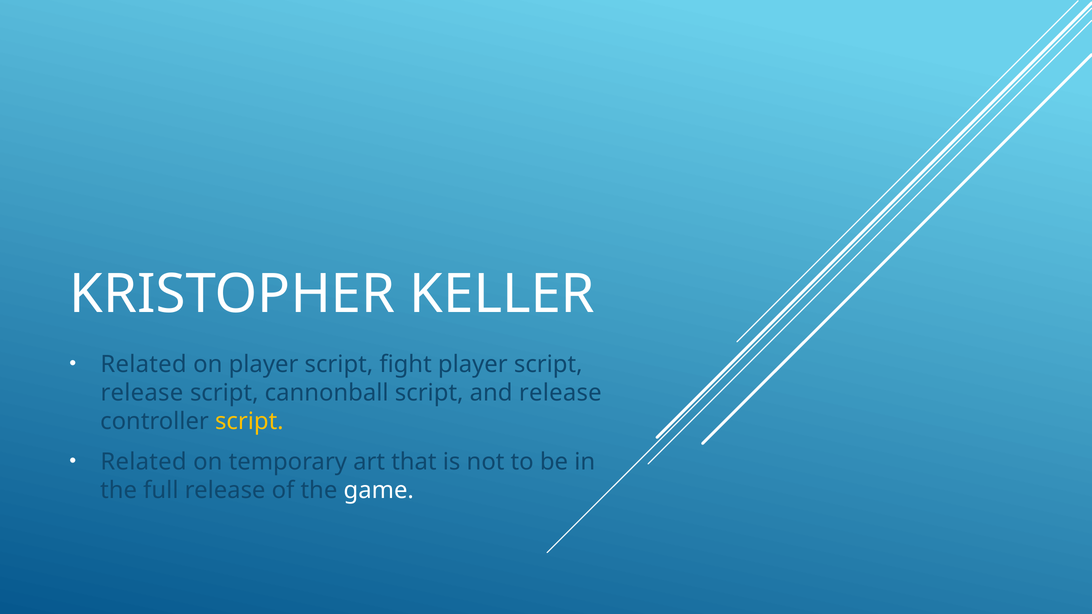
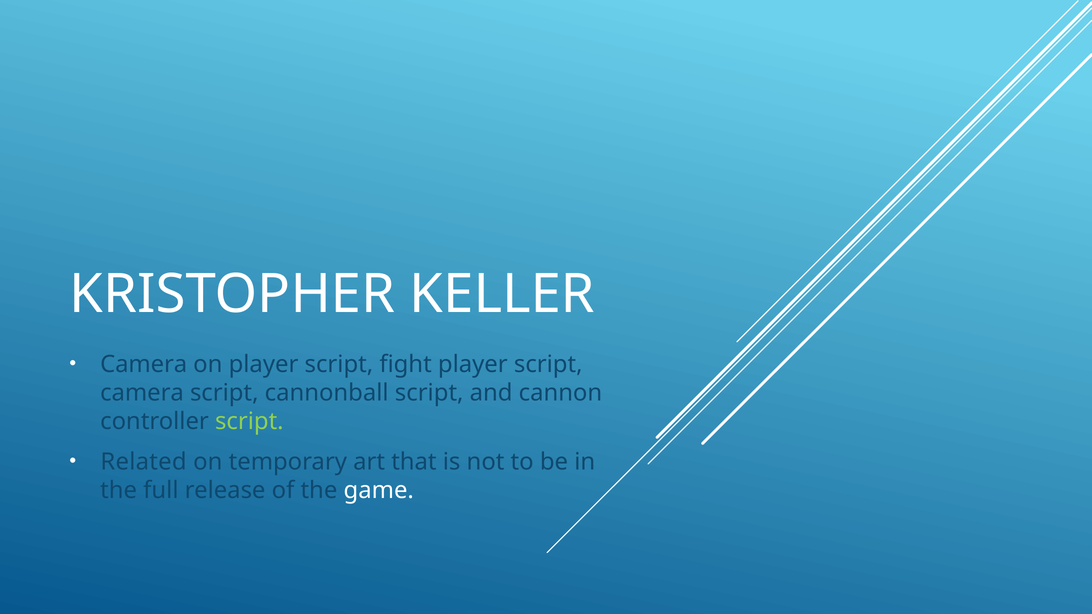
Related at (144, 364): Related -> Camera
release at (142, 393): release -> camera
and release: release -> cannon
script at (249, 422) colour: yellow -> light green
